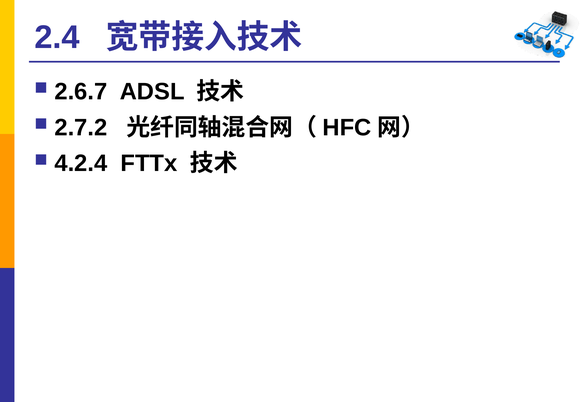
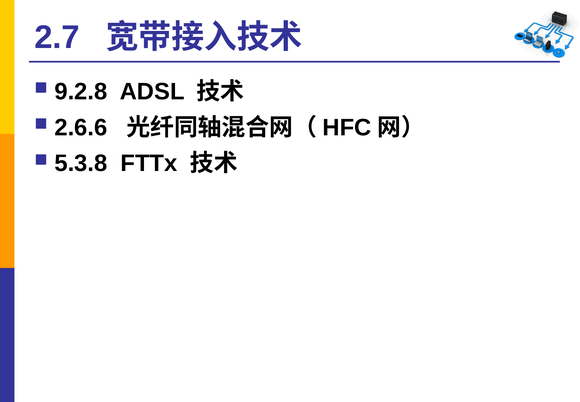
2.4: 2.4 -> 2.7
2.6.7: 2.6.7 -> 9.2.8
2.7.2: 2.7.2 -> 2.6.6
4.2.4: 4.2.4 -> 5.3.8
